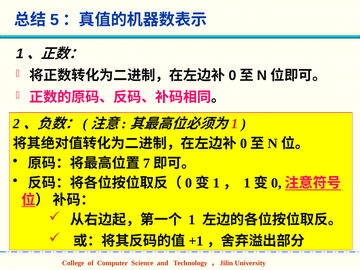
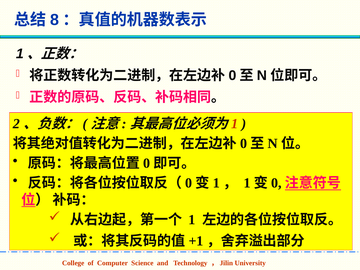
5: 5 -> 8
7 at (147, 163): 7 -> 0
